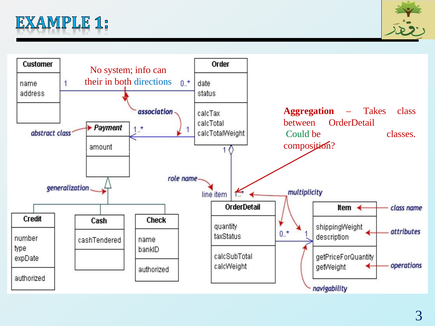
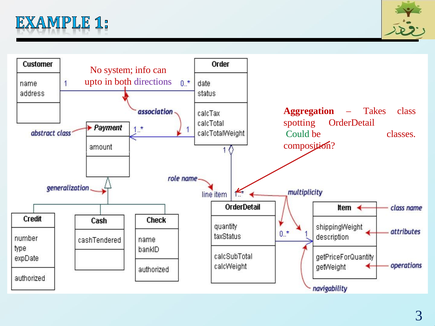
their: their -> upto
directions colour: blue -> purple
between: between -> spotting
